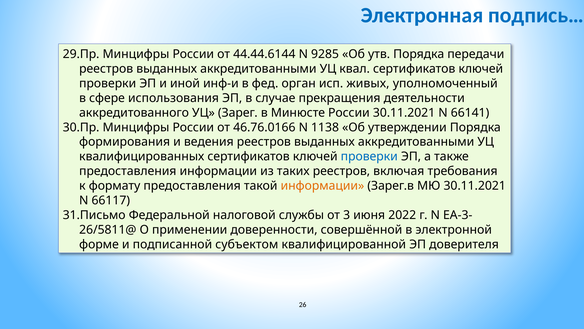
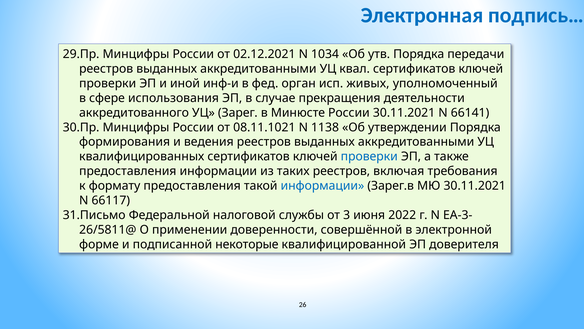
44.44.6144: 44.44.6144 -> 02.12.2021
9285: 9285 -> 1034
46.76.0166: 46.76.0166 -> 08.11.1021
информации at (322, 186) colour: orange -> blue
субъектом: субъектом -> некоторые
